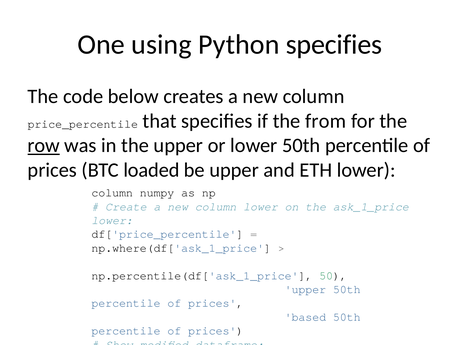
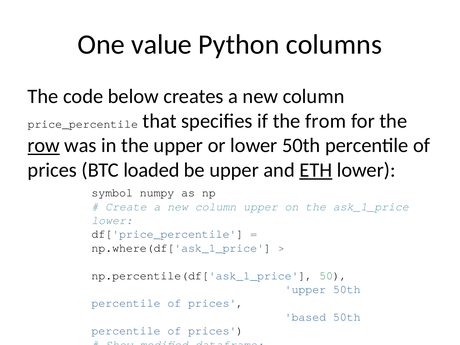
using: using -> value
Python specifies: specifies -> columns
ETH at (316, 170) underline: none -> present
column at (112, 193): column -> symbol
column lower: lower -> upper
